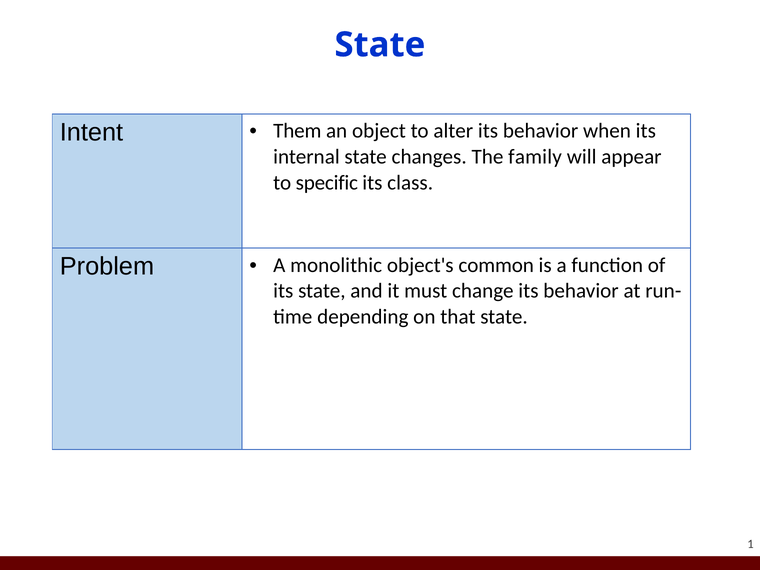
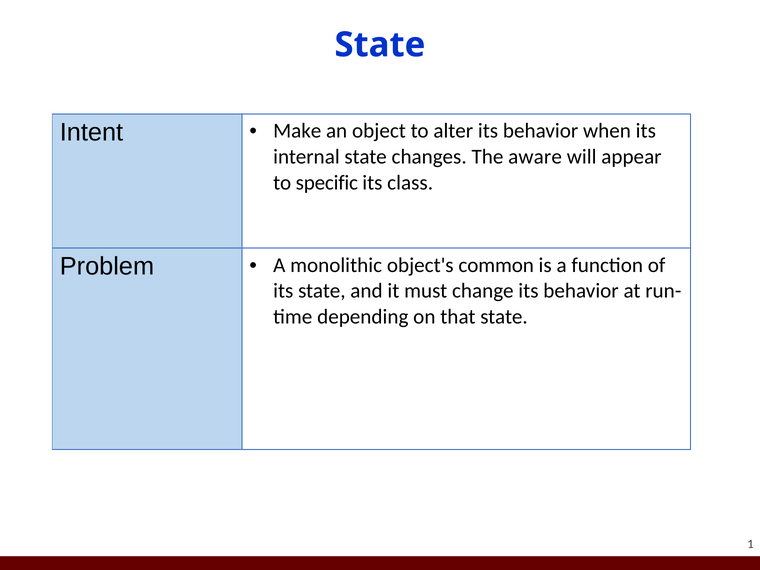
Them: Them -> Make
family: family -> aware
